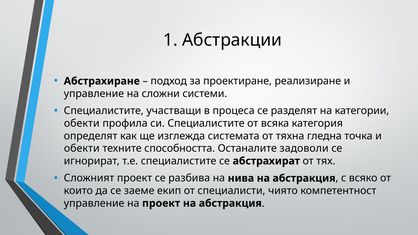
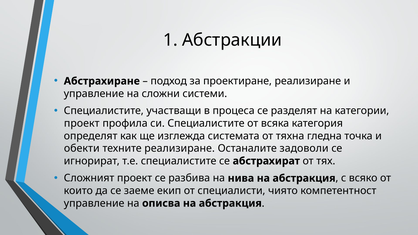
обекти at (82, 123): обекти -> проект
техните способността: способността -> реализиране
на проект: проект -> описва
